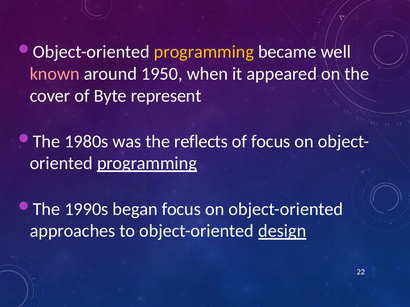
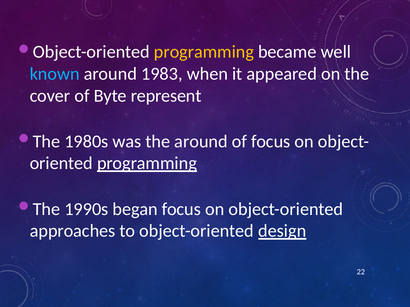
known colour: pink -> light blue
1950: 1950 -> 1983
the reflects: reflects -> around
